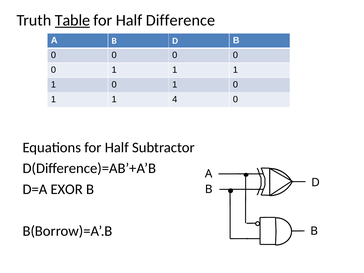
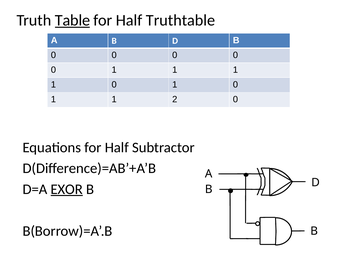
Difference: Difference -> Truthtable
4: 4 -> 2
EXOR underline: none -> present
